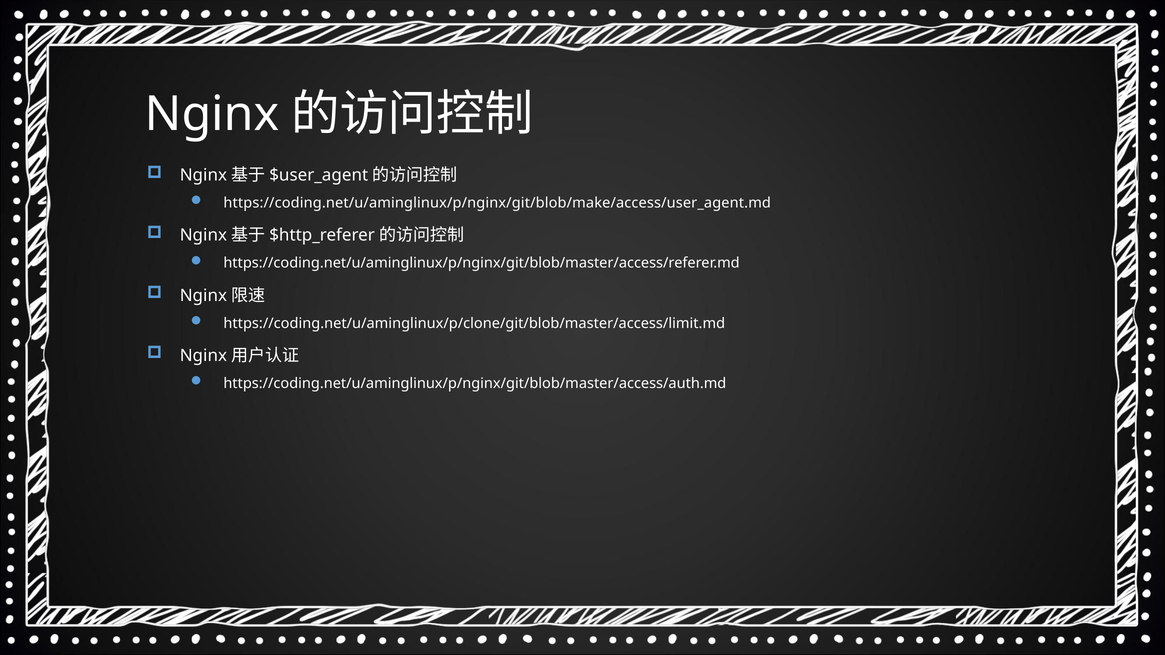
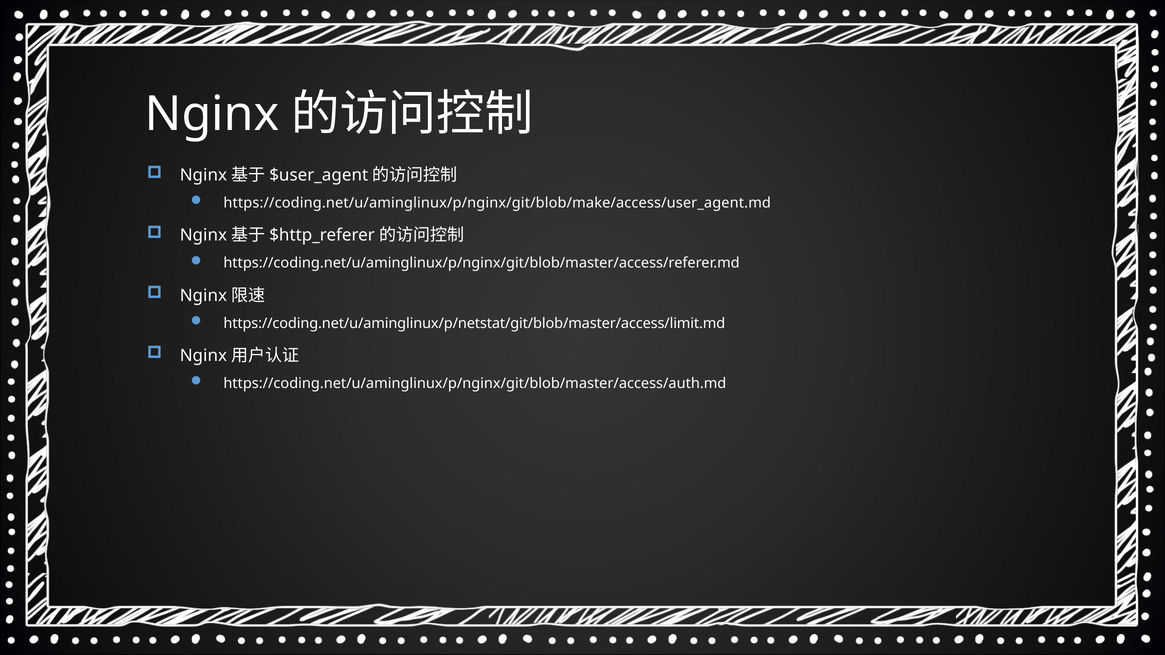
https://coding.net/u/aminglinux/p/clone/git/blob/master/access/limit.md: https://coding.net/u/aminglinux/p/clone/git/blob/master/access/limit.md -> https://coding.net/u/aminglinux/p/netstat/git/blob/master/access/limit.md
